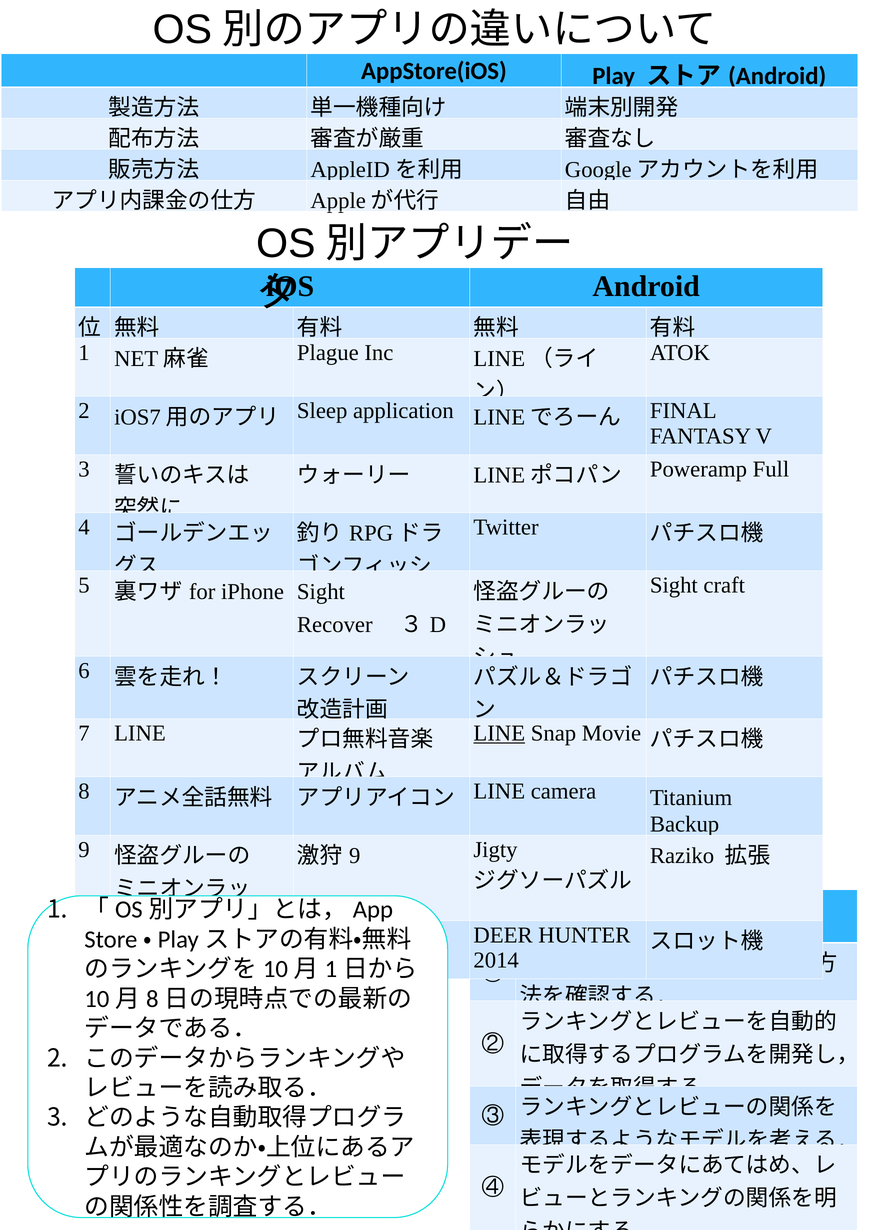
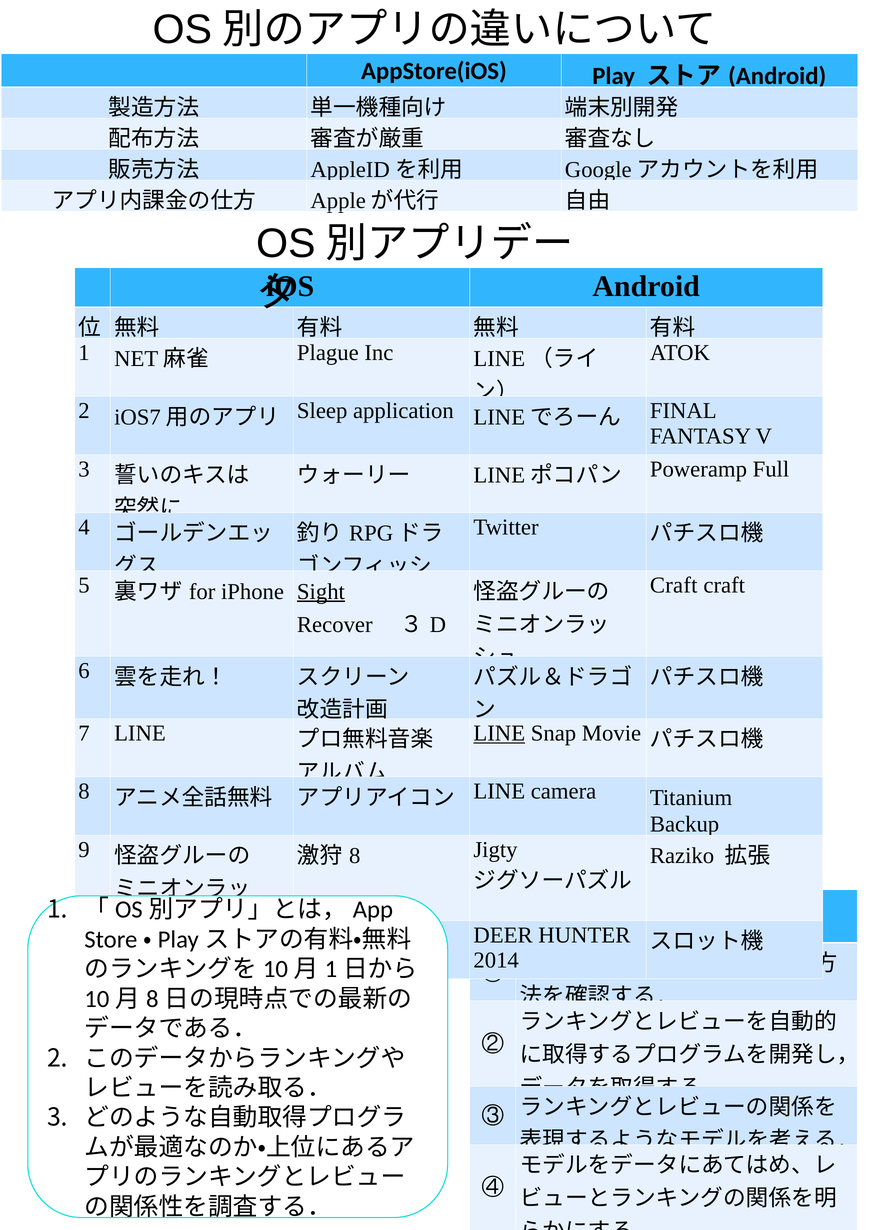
Sight at (321, 592) underline: none -> present
Sight at (674, 586): Sight -> Craft
9 at (355, 856): 9 -> 8
